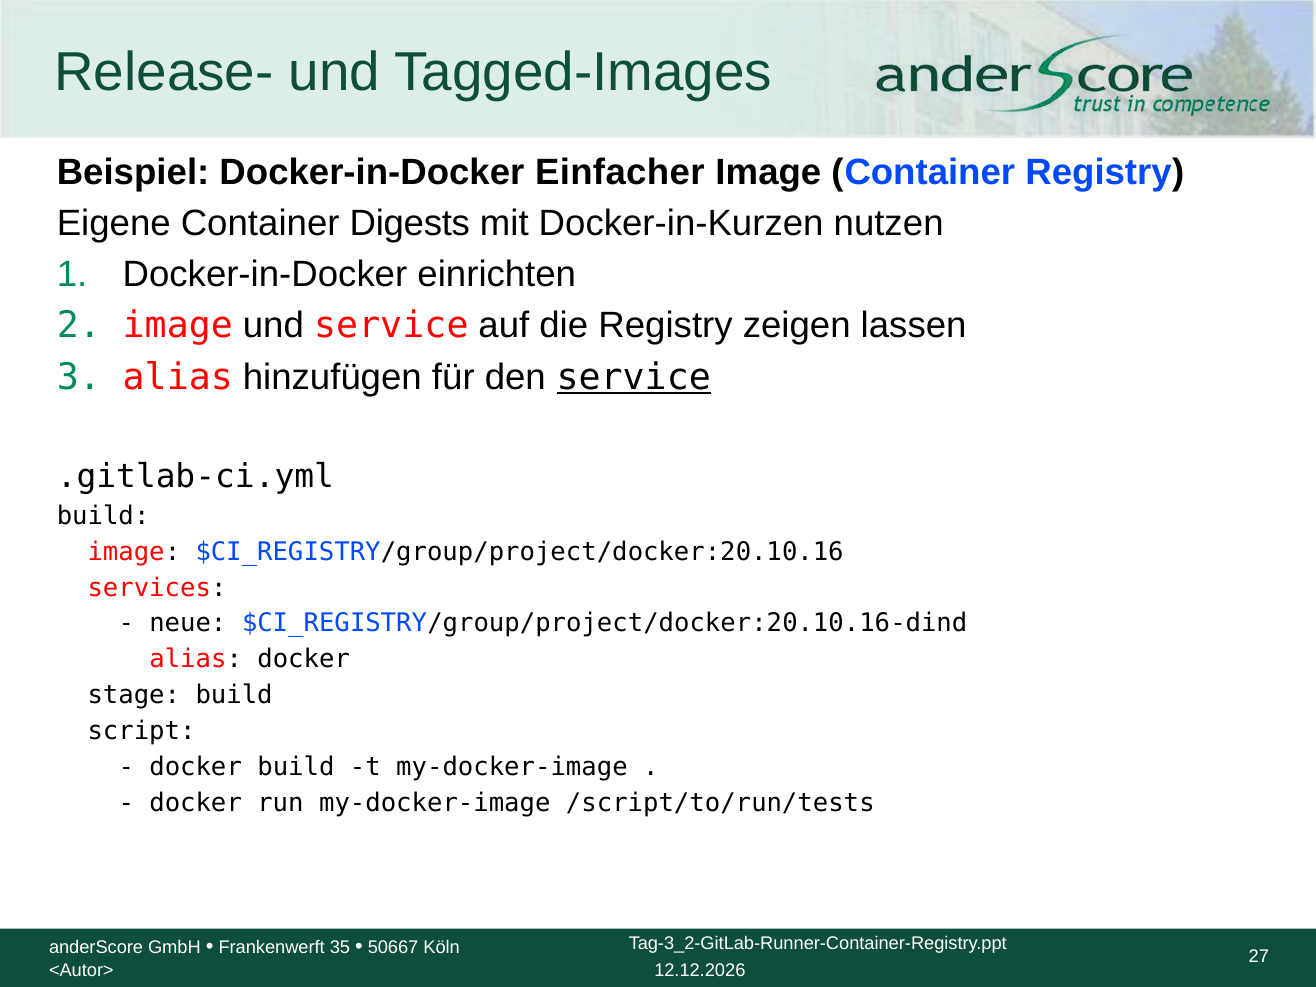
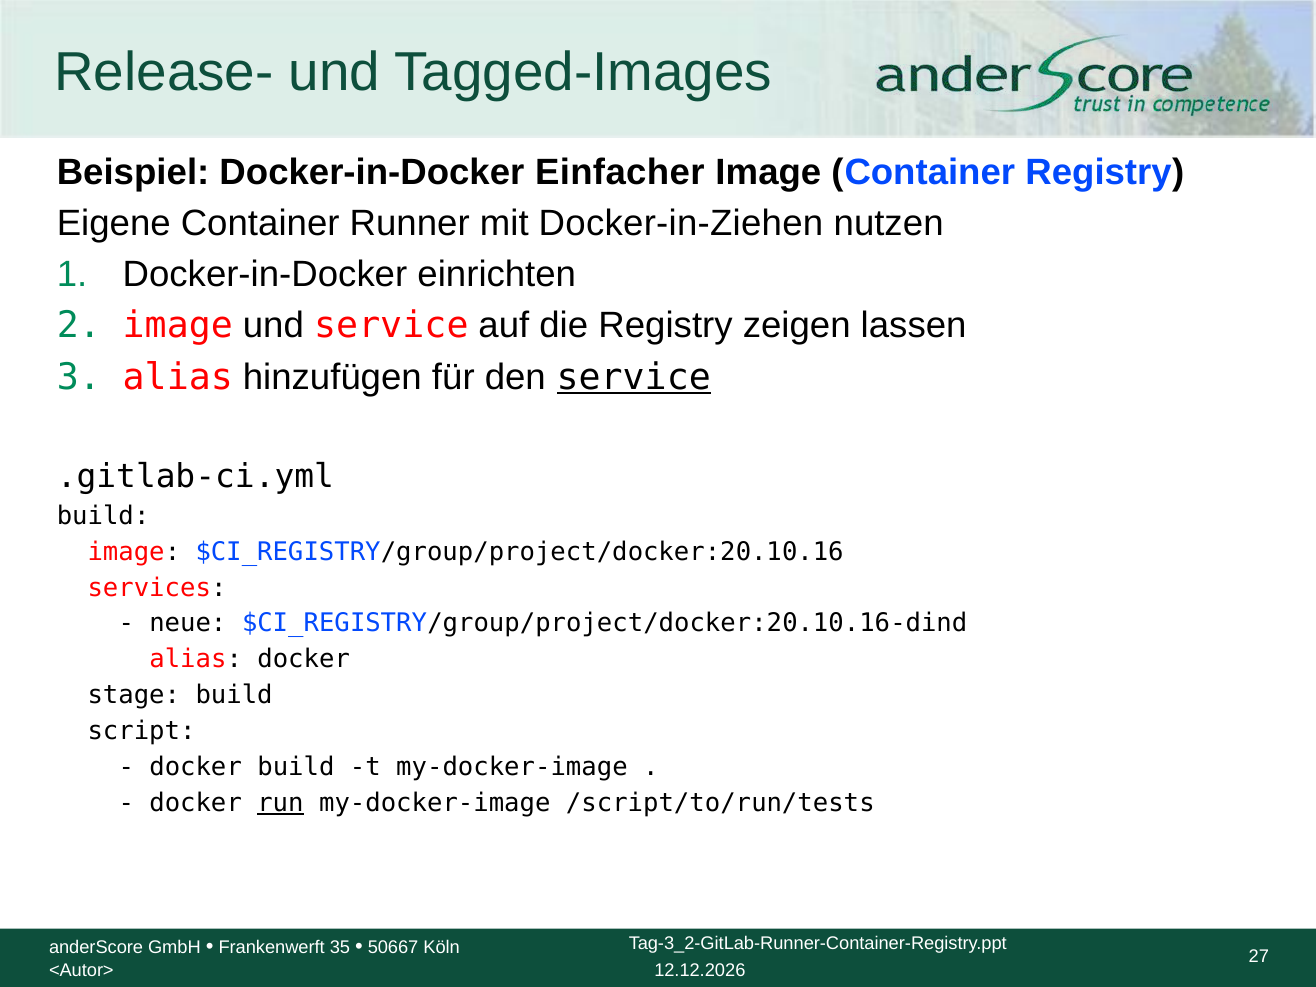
Digests: Digests -> Runner
Docker-in-Kurzen: Docker-in-Kurzen -> Docker-in-Ziehen
run underline: none -> present
